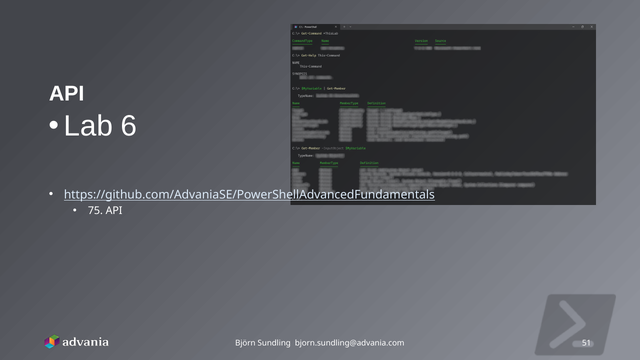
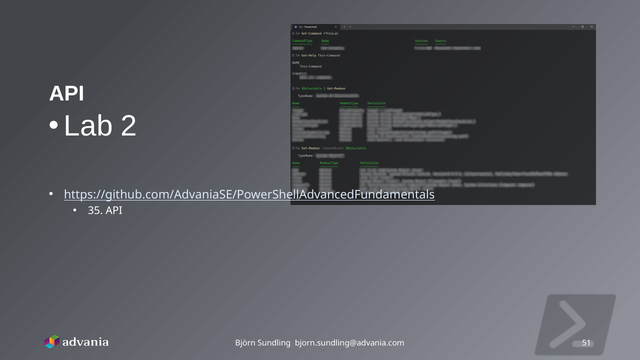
6: 6 -> 2
75: 75 -> 35
